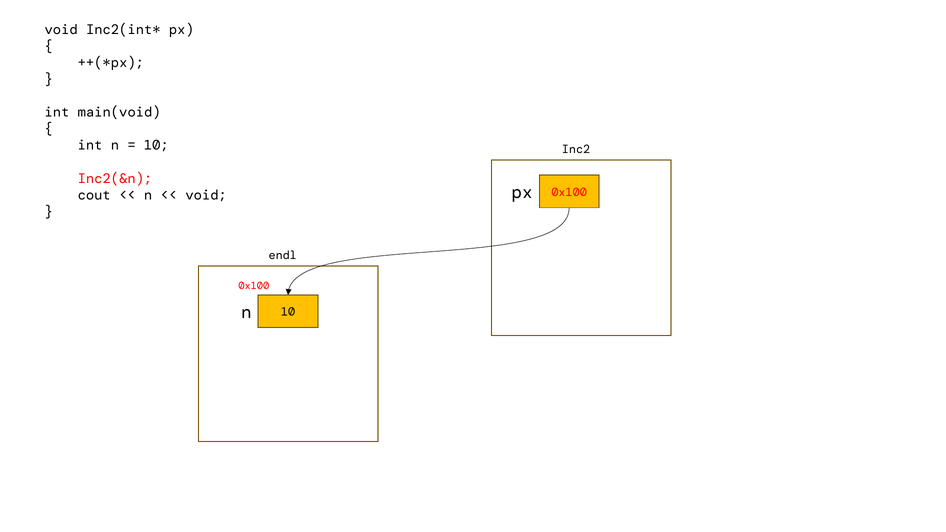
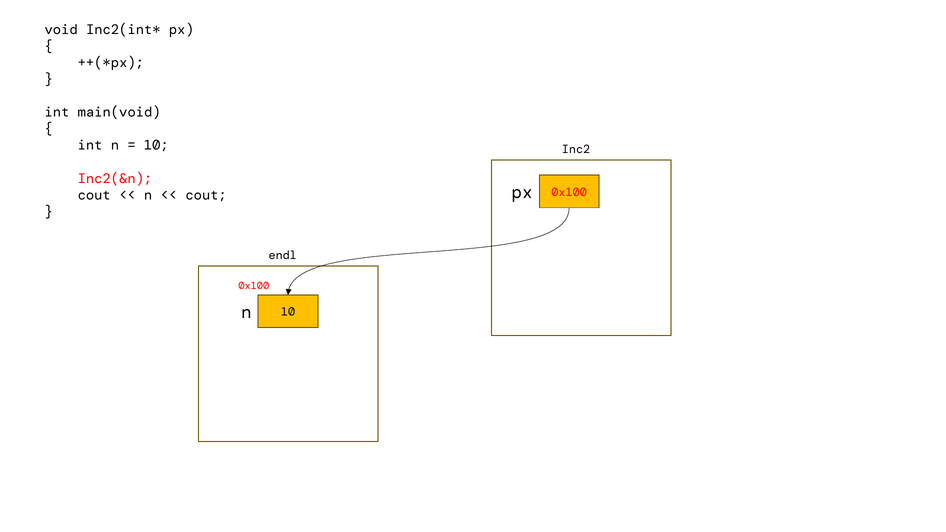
void at (206, 195): void -> cout
